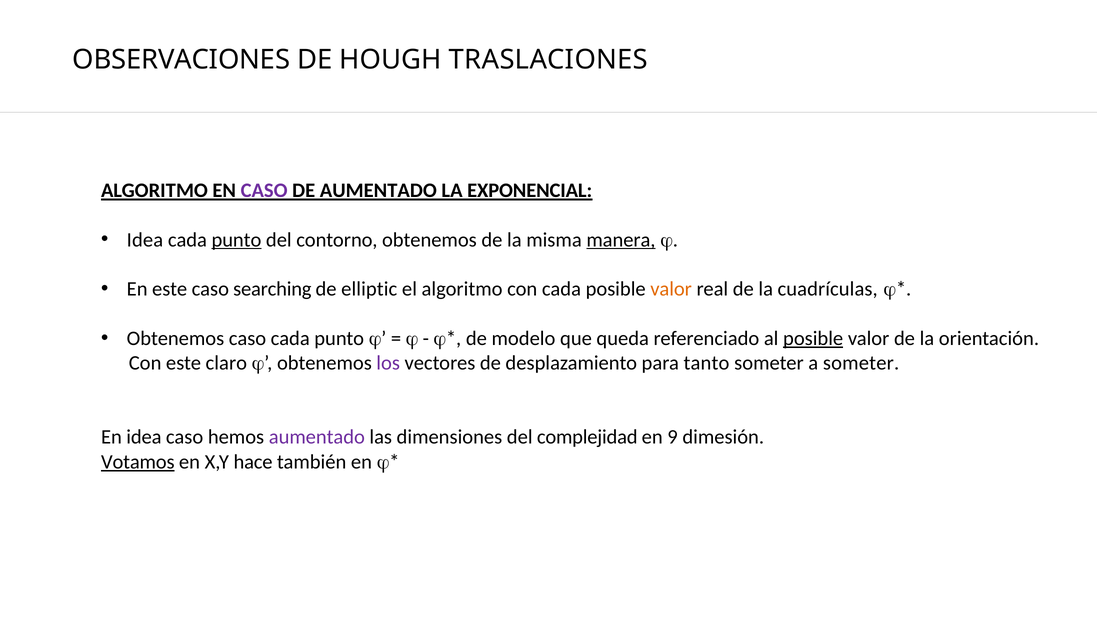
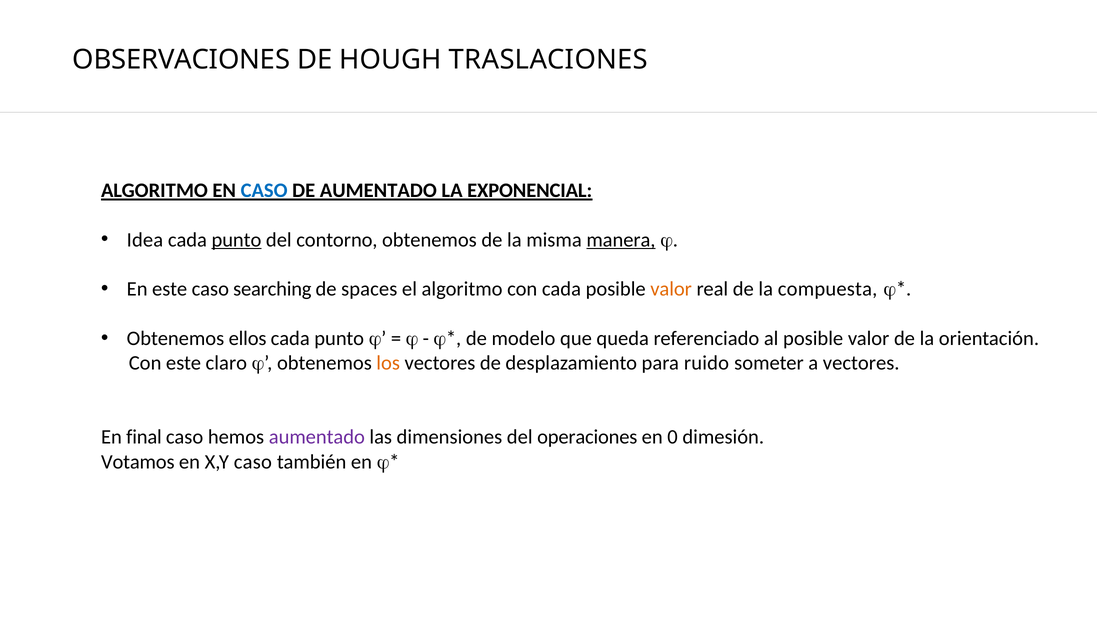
CASO at (264, 190) colour: purple -> blue
elliptic: elliptic -> spaces
cuadrículas: cuadrículas -> compuesta
Obtenemos caso: caso -> ellos
posible at (813, 338) underline: present -> none
los colour: purple -> orange
tanto: tanto -> ruido
a someter: someter -> vectores
En idea: idea -> final
complejidad: complejidad -> operaciones
9: 9 -> 0
Votamos underline: present -> none
X,Y hace: hace -> caso
